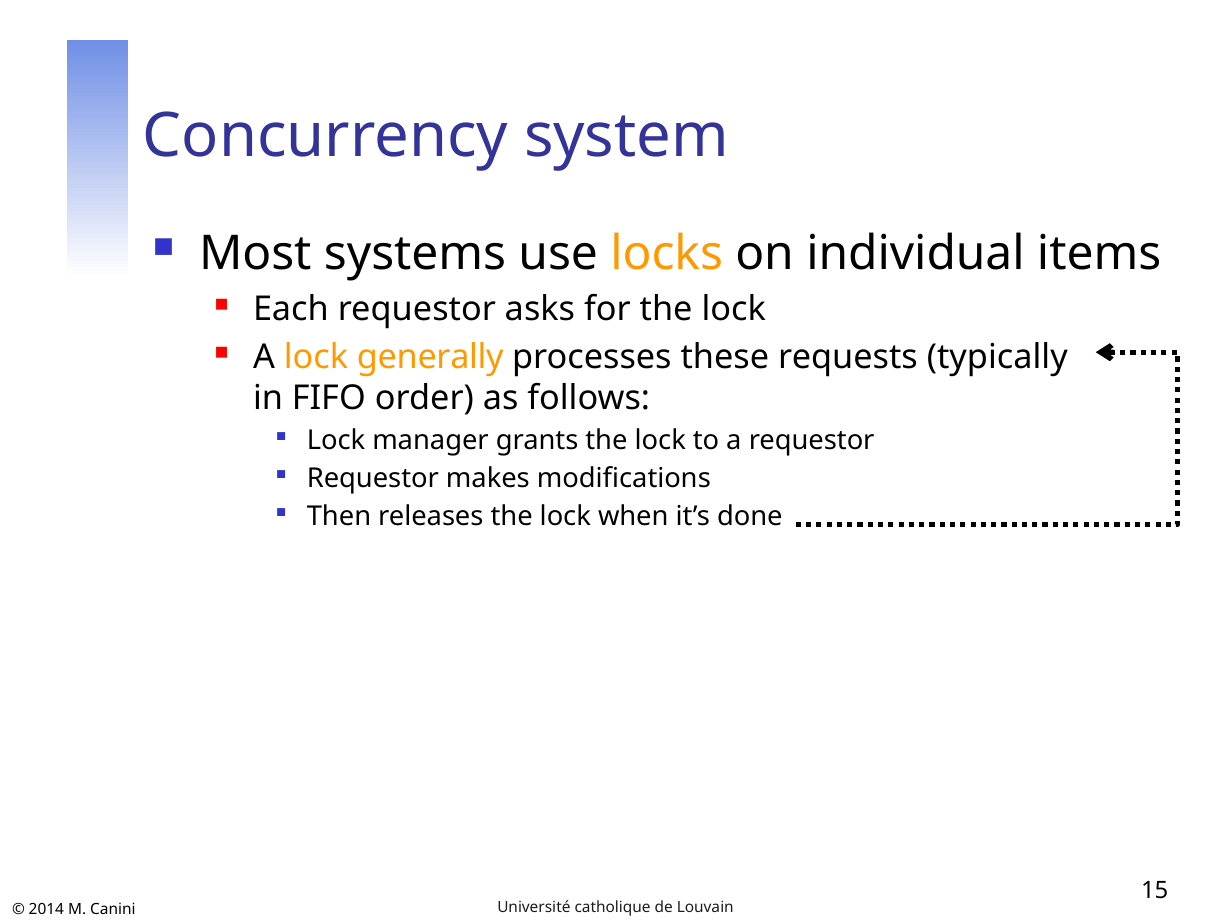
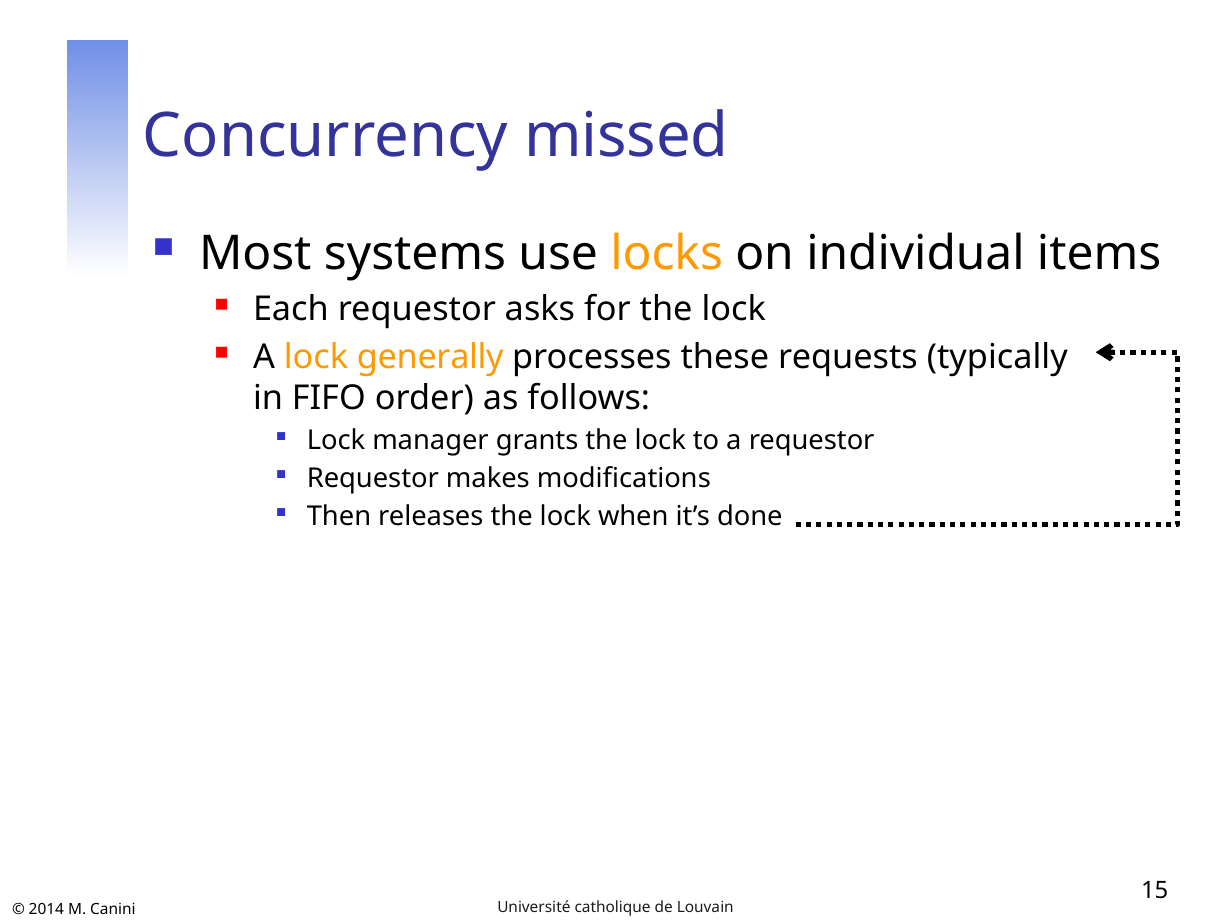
system: system -> missed
